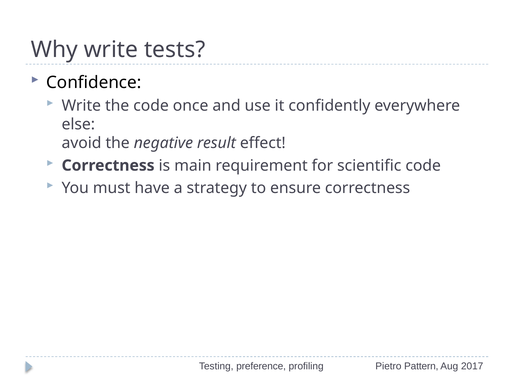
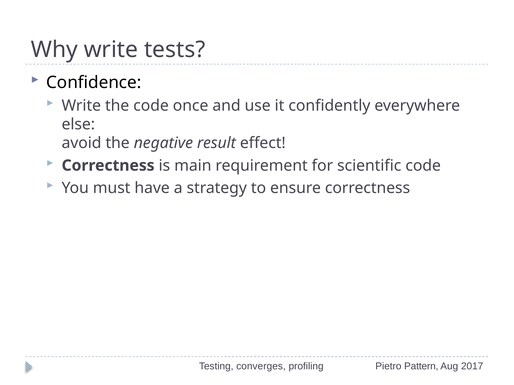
preference: preference -> converges
